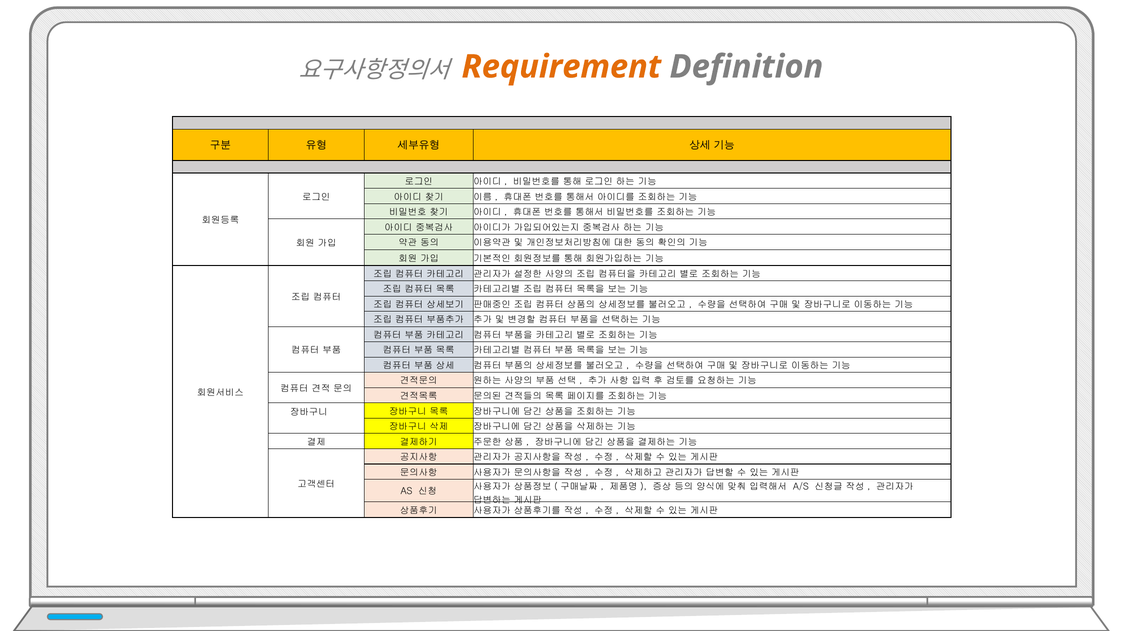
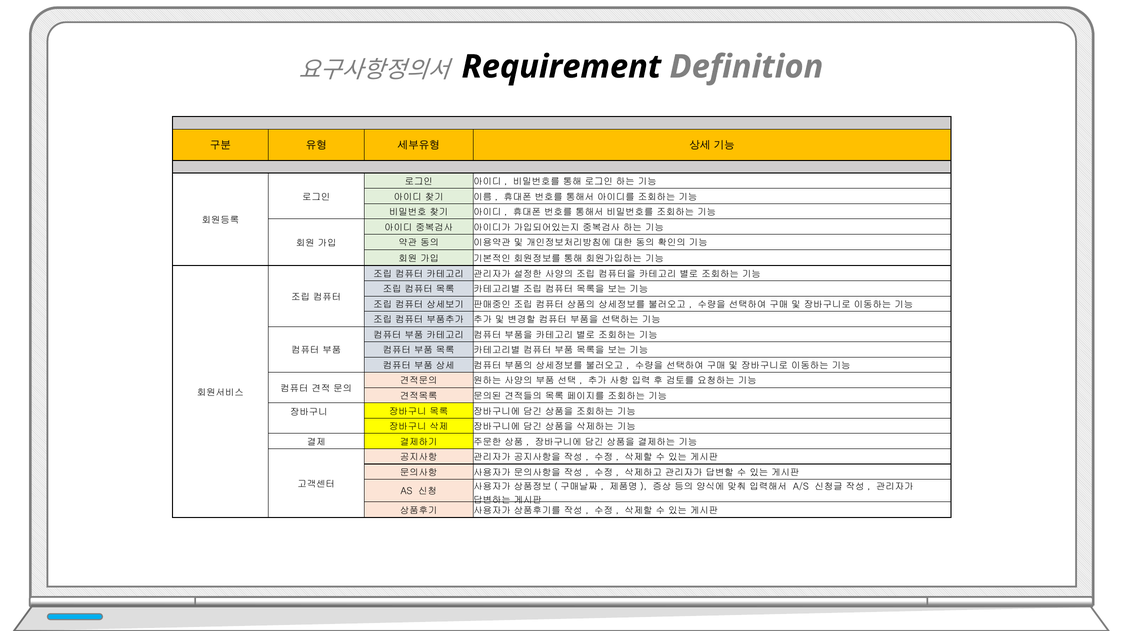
Requirement colour: orange -> black
